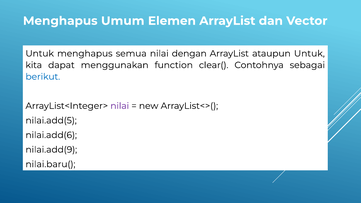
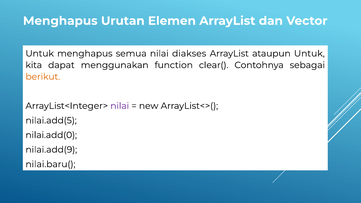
Umum: Umum -> Urutan
dengan: dengan -> diakses
berikut colour: blue -> orange
nilai.add(6: nilai.add(6 -> nilai.add(0
